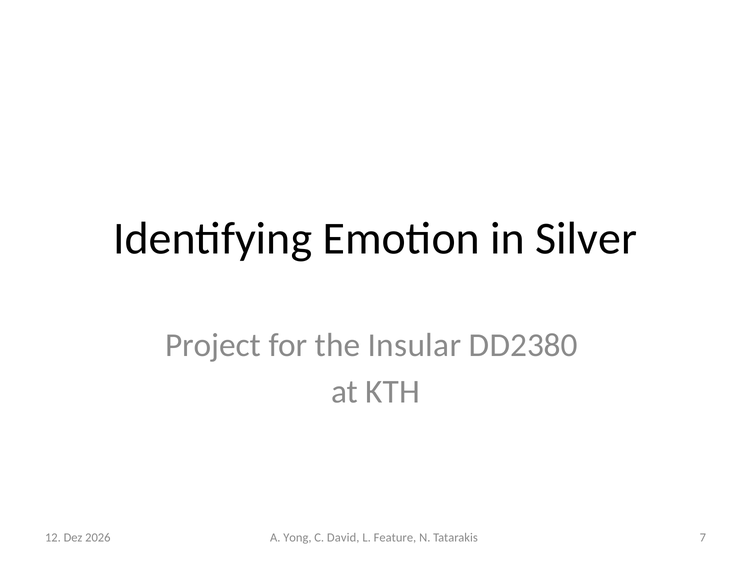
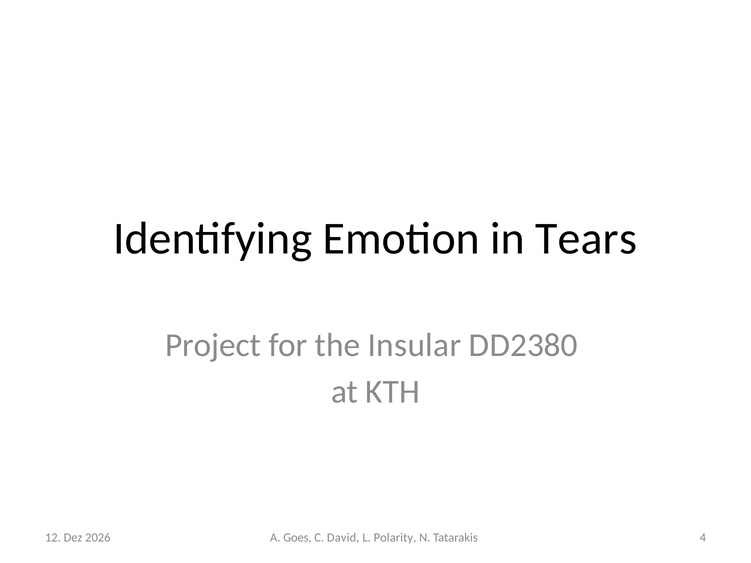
Silver: Silver -> Tears
Yong: Yong -> Goes
Feature: Feature -> Polarity
7: 7 -> 4
